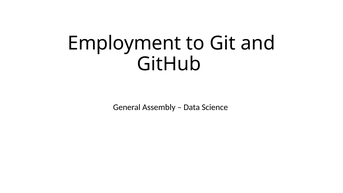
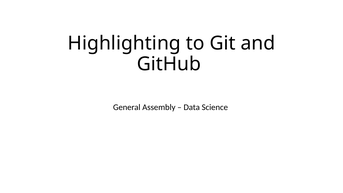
Employment: Employment -> Highlighting
